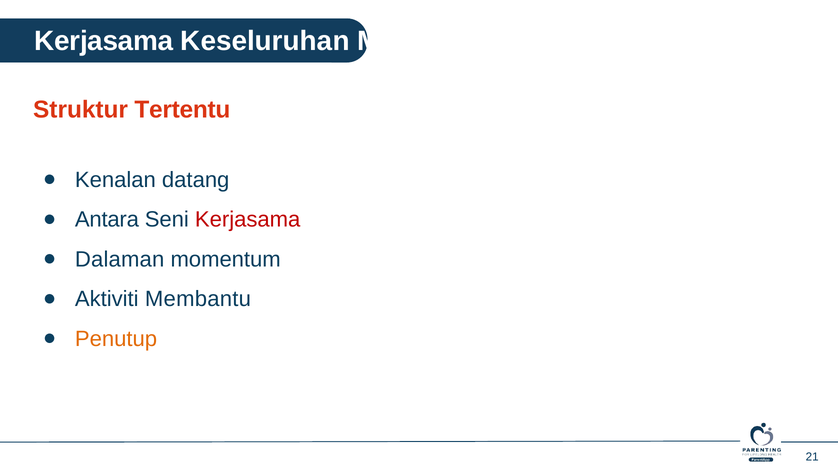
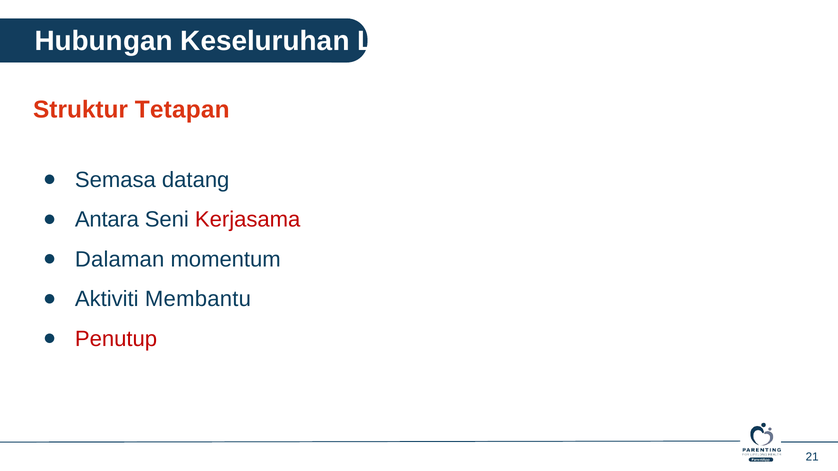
Kerjasama at (104, 41): Kerjasama -> Hubungan
Mari: Mari -> Lain
Tertentu: Tertentu -> Tetapan
Kenalan: Kenalan -> Semasa
Penutup colour: orange -> red
